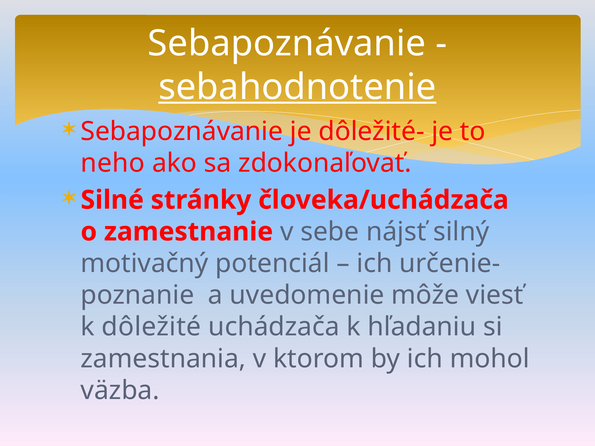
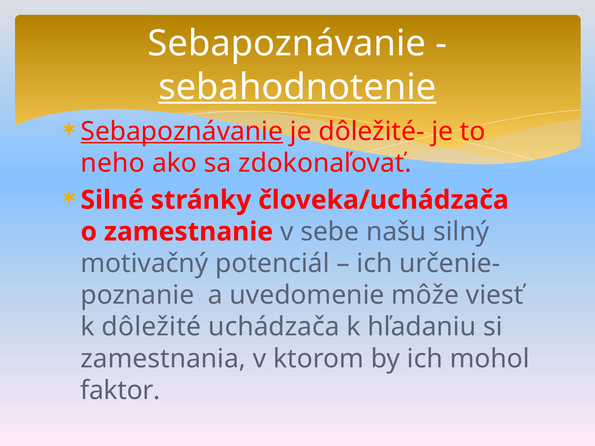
Sebapoznávanie at (182, 131) underline: none -> present
nájsť: nájsť -> našu
väzba: väzba -> faktor
